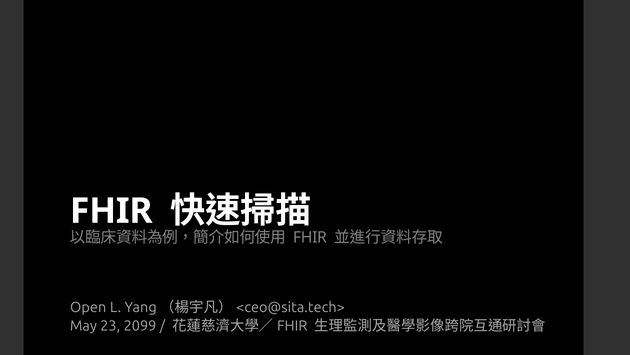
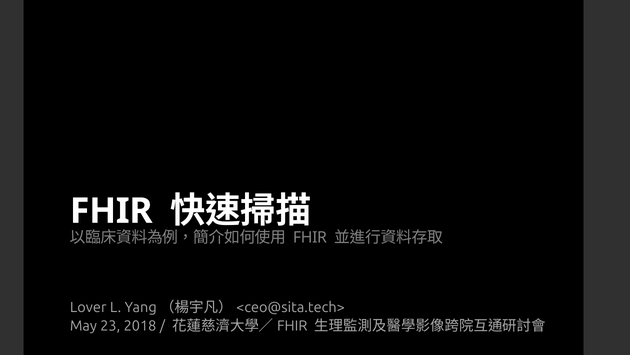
Open: Open -> Lover
2099: 2099 -> 2018
